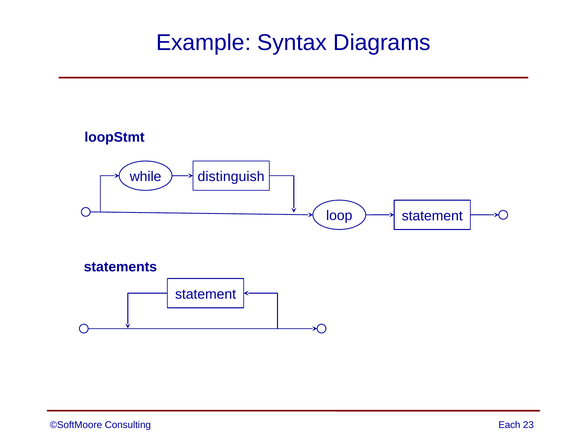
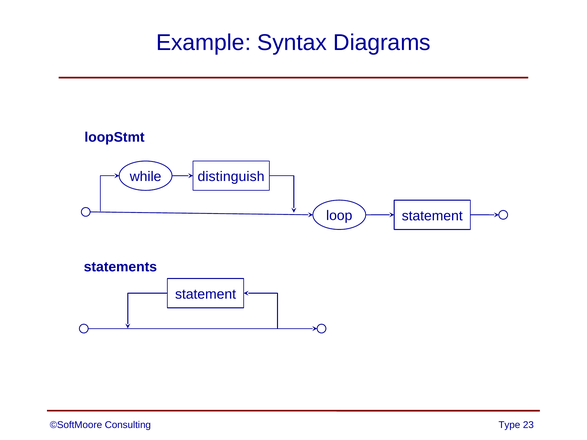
Each: Each -> Type
